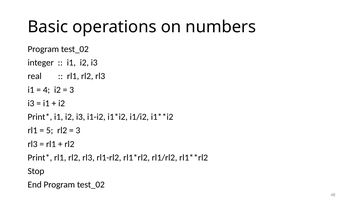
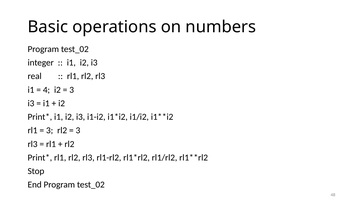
5 at (50, 131): 5 -> 3
